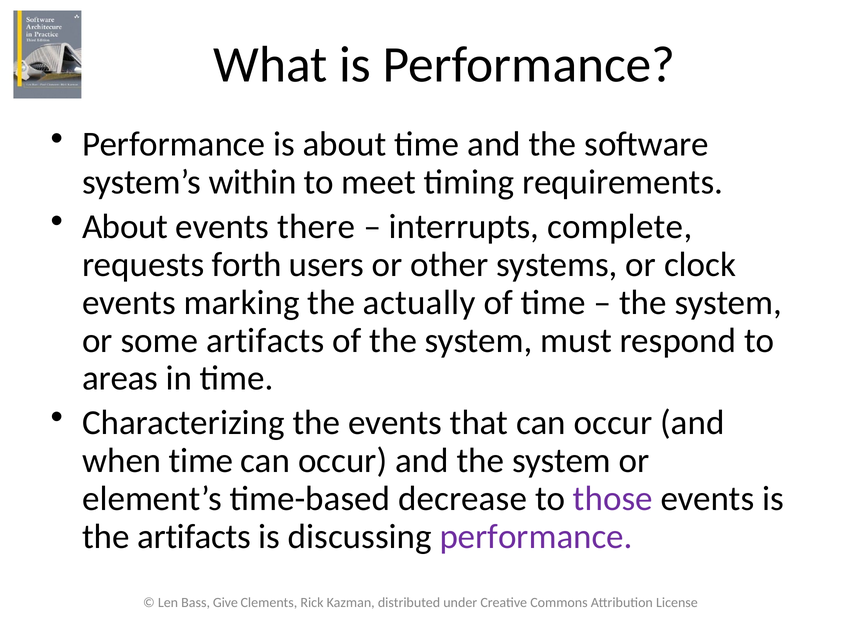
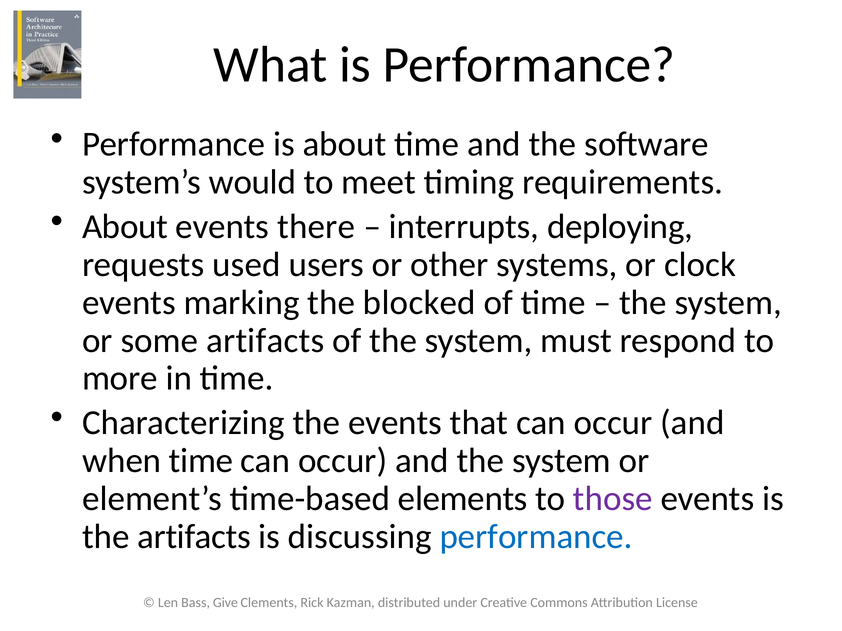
within: within -> would
complete: complete -> deploying
forth: forth -> used
actually: actually -> blocked
areas: areas -> more
decrease: decrease -> elements
performance at (536, 537) colour: purple -> blue
